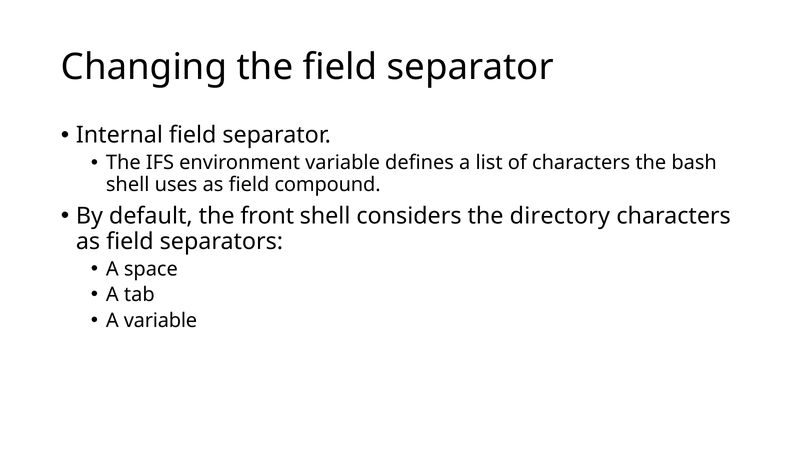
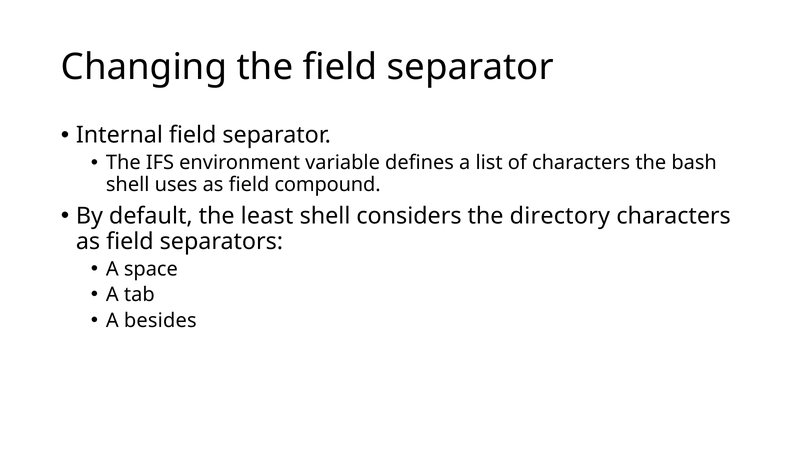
front: front -> least
A variable: variable -> besides
